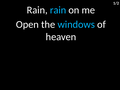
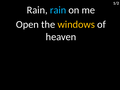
windows colour: light blue -> yellow
